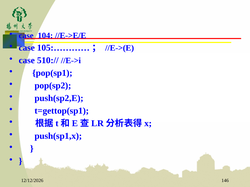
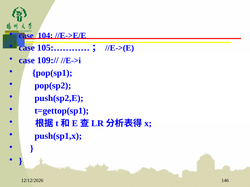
510://: 510:// -> 109://
